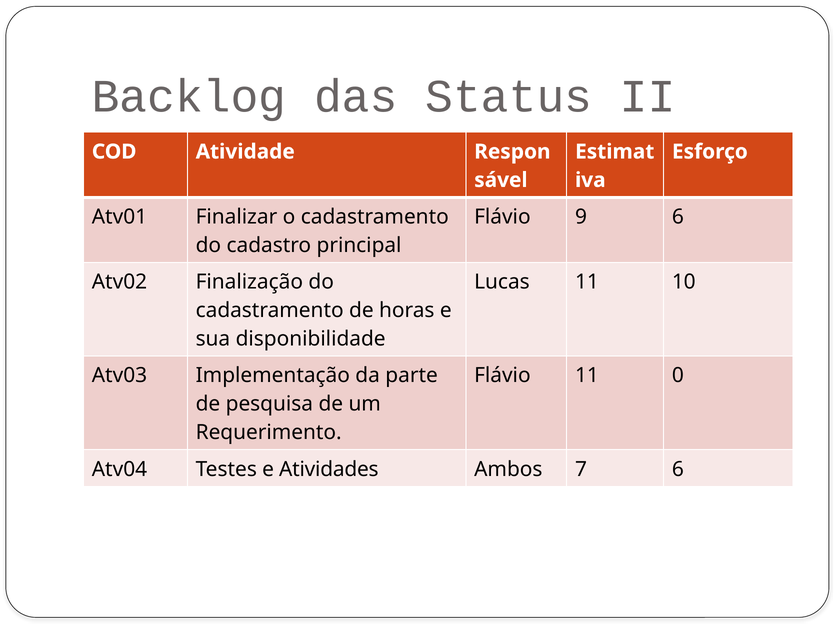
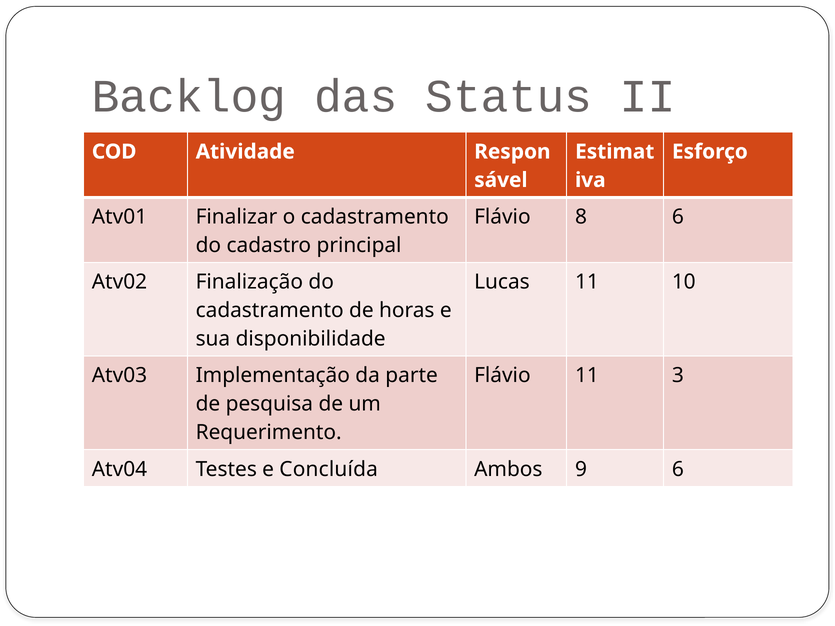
9: 9 -> 8
0: 0 -> 3
Atividades: Atividades -> Concluída
7: 7 -> 9
